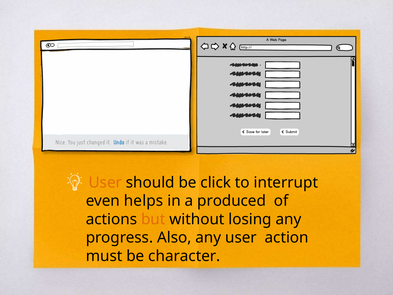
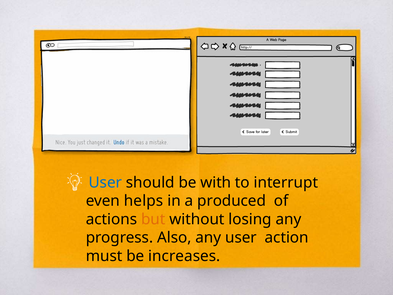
User at (105, 182) colour: orange -> blue
click: click -> with
character: character -> increases
